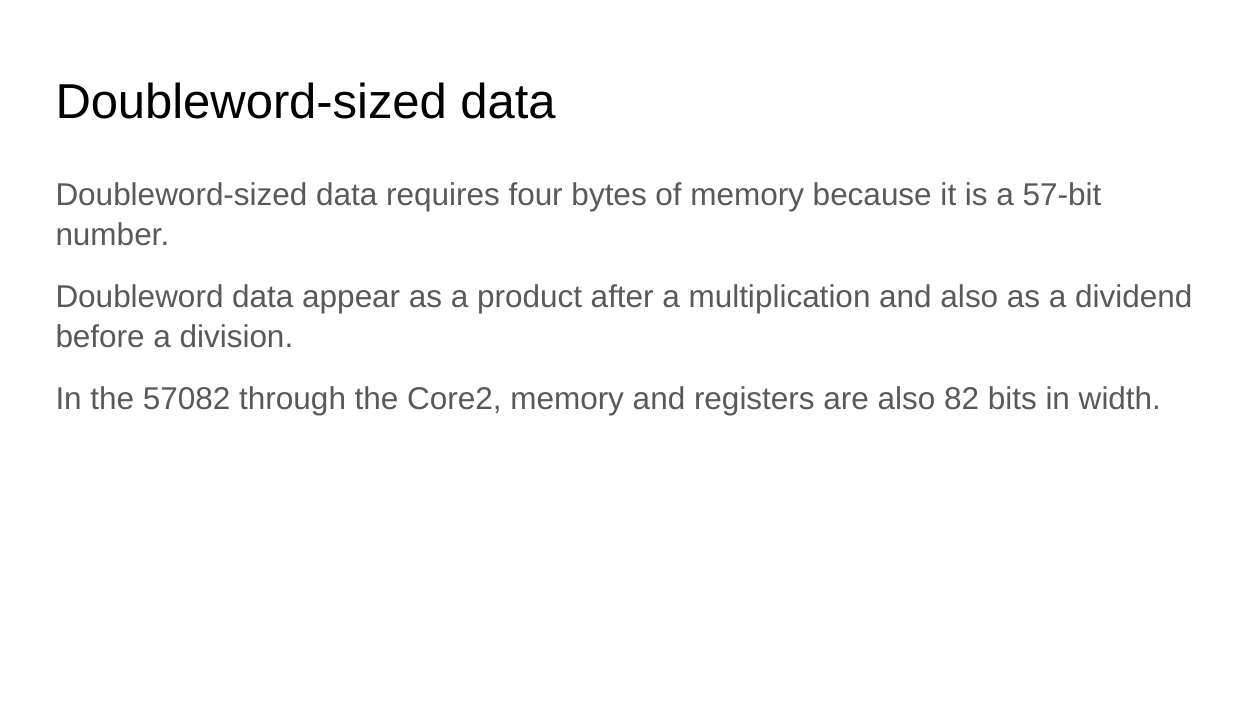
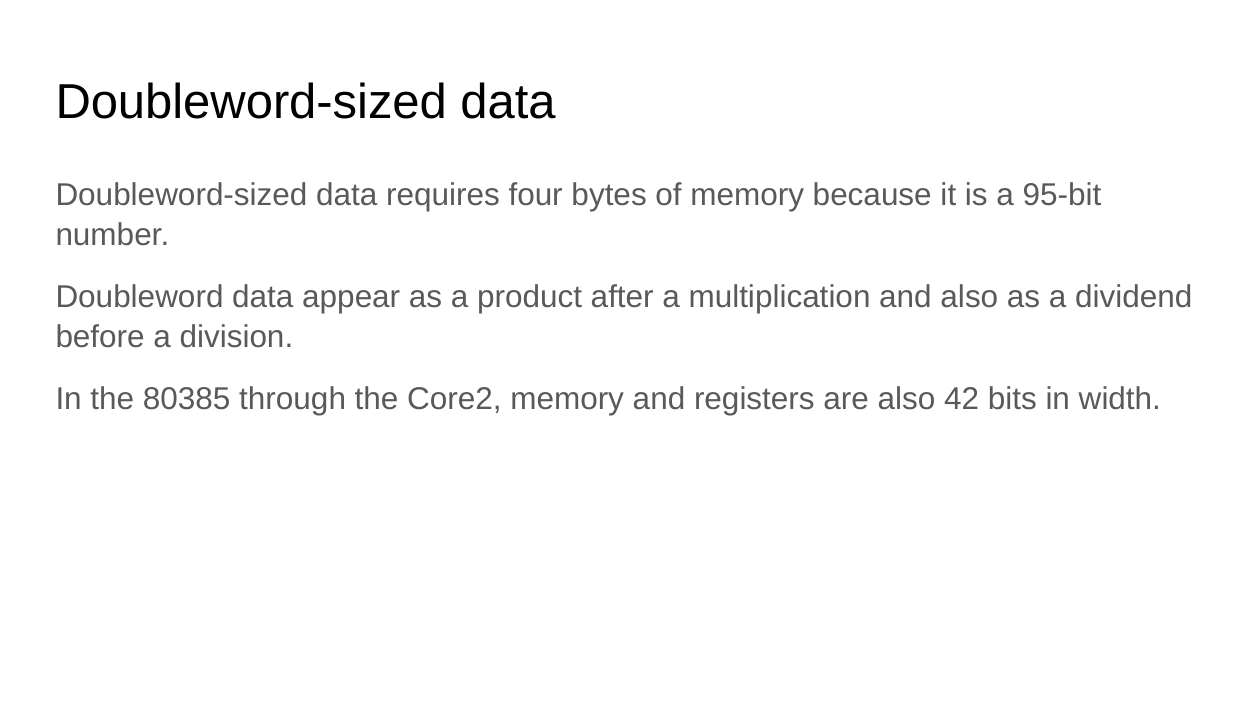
57-bit: 57-bit -> 95-bit
57082: 57082 -> 80385
82: 82 -> 42
